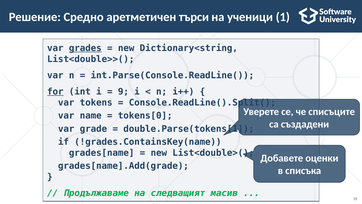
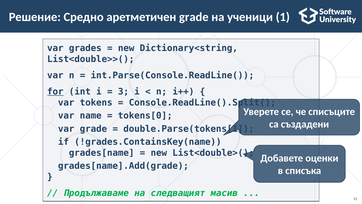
аретметичен търси: търси -> grade
grades underline: present -> none
9: 9 -> 3
